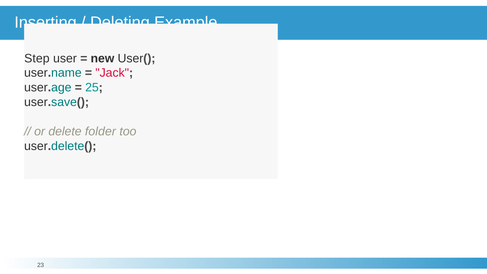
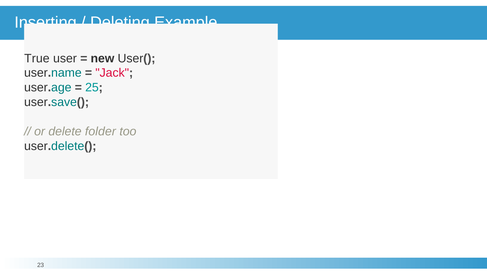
Step: Step -> True
